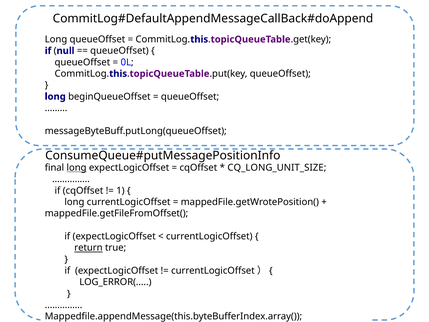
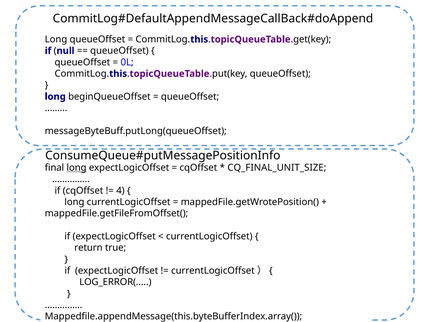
CQ_LONG_UNIT_SIZE: CQ_LONG_UNIT_SIZE -> CQ_FINAL_UNIT_SIZE
1: 1 -> 4
return underline: present -> none
